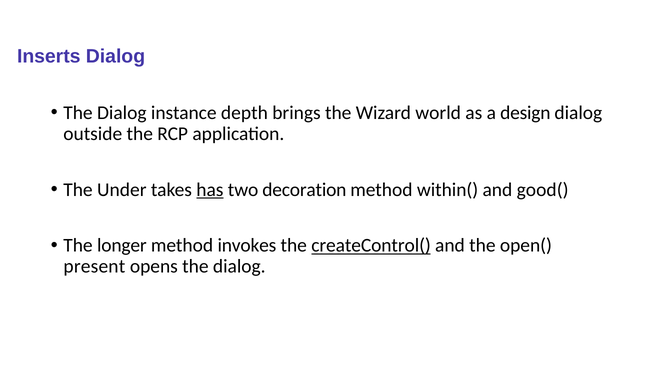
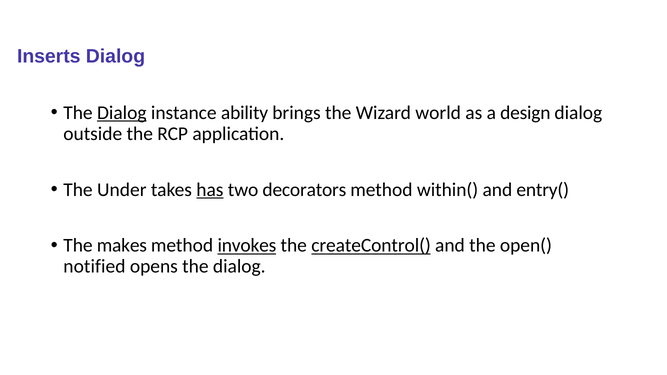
Dialog at (122, 113) underline: none -> present
depth: depth -> ability
decoration: decoration -> decorators
good(: good( -> entry(
longer: longer -> makes
invokes underline: none -> present
present: present -> notified
